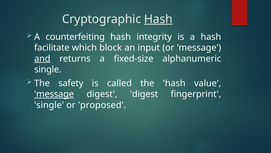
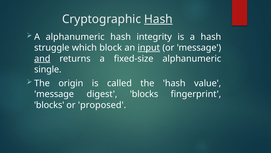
A counterfeiting: counterfeiting -> alphanumeric
facilitate: facilitate -> struggle
input underline: none -> present
safety: safety -> origin
message at (54, 94) underline: present -> none
digest digest: digest -> blocks
single at (49, 105): single -> blocks
